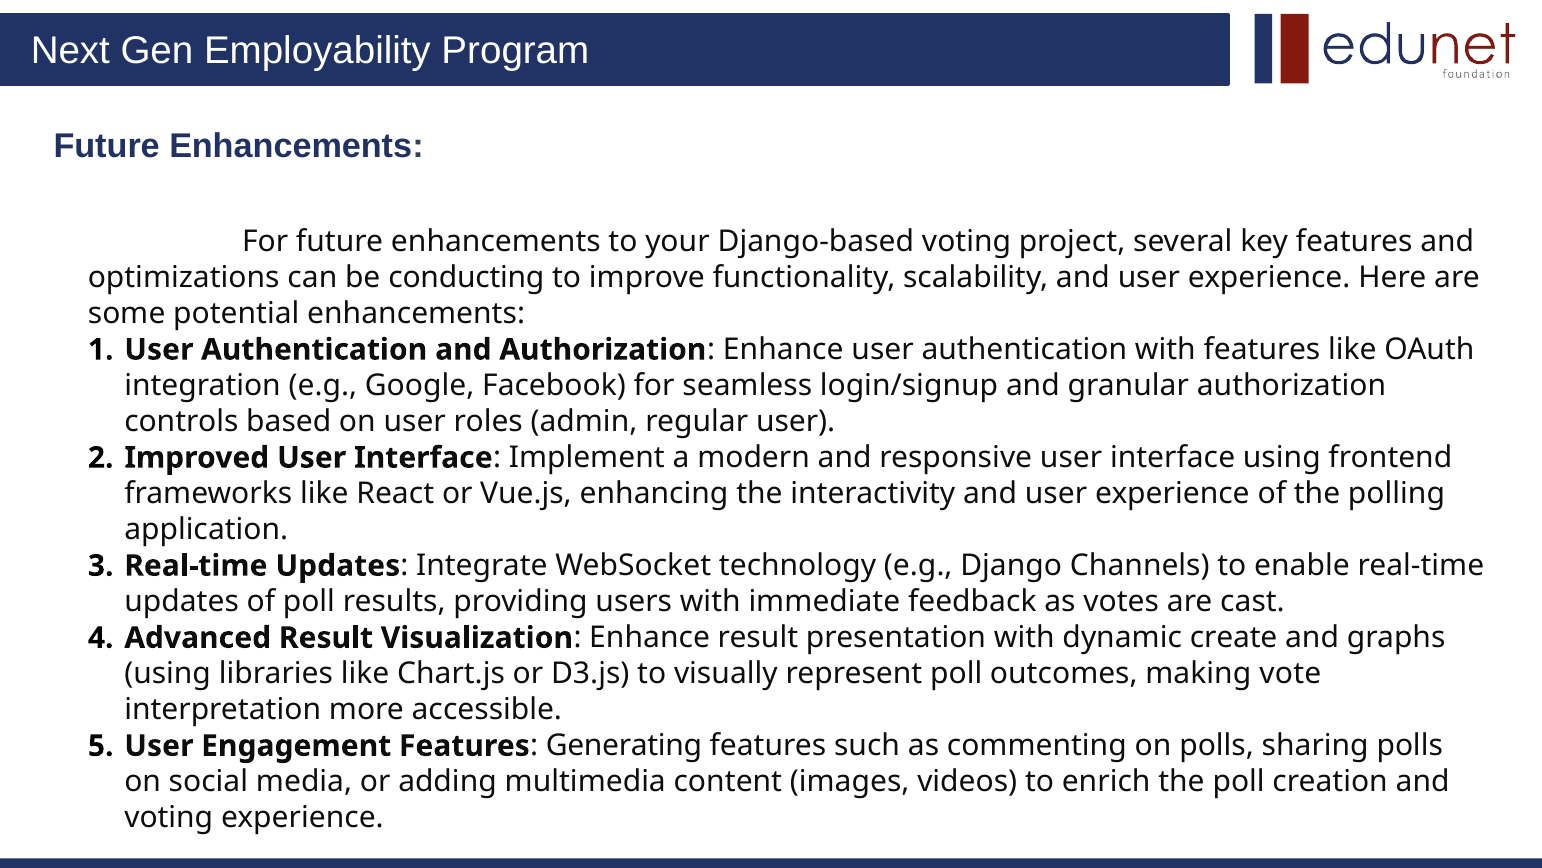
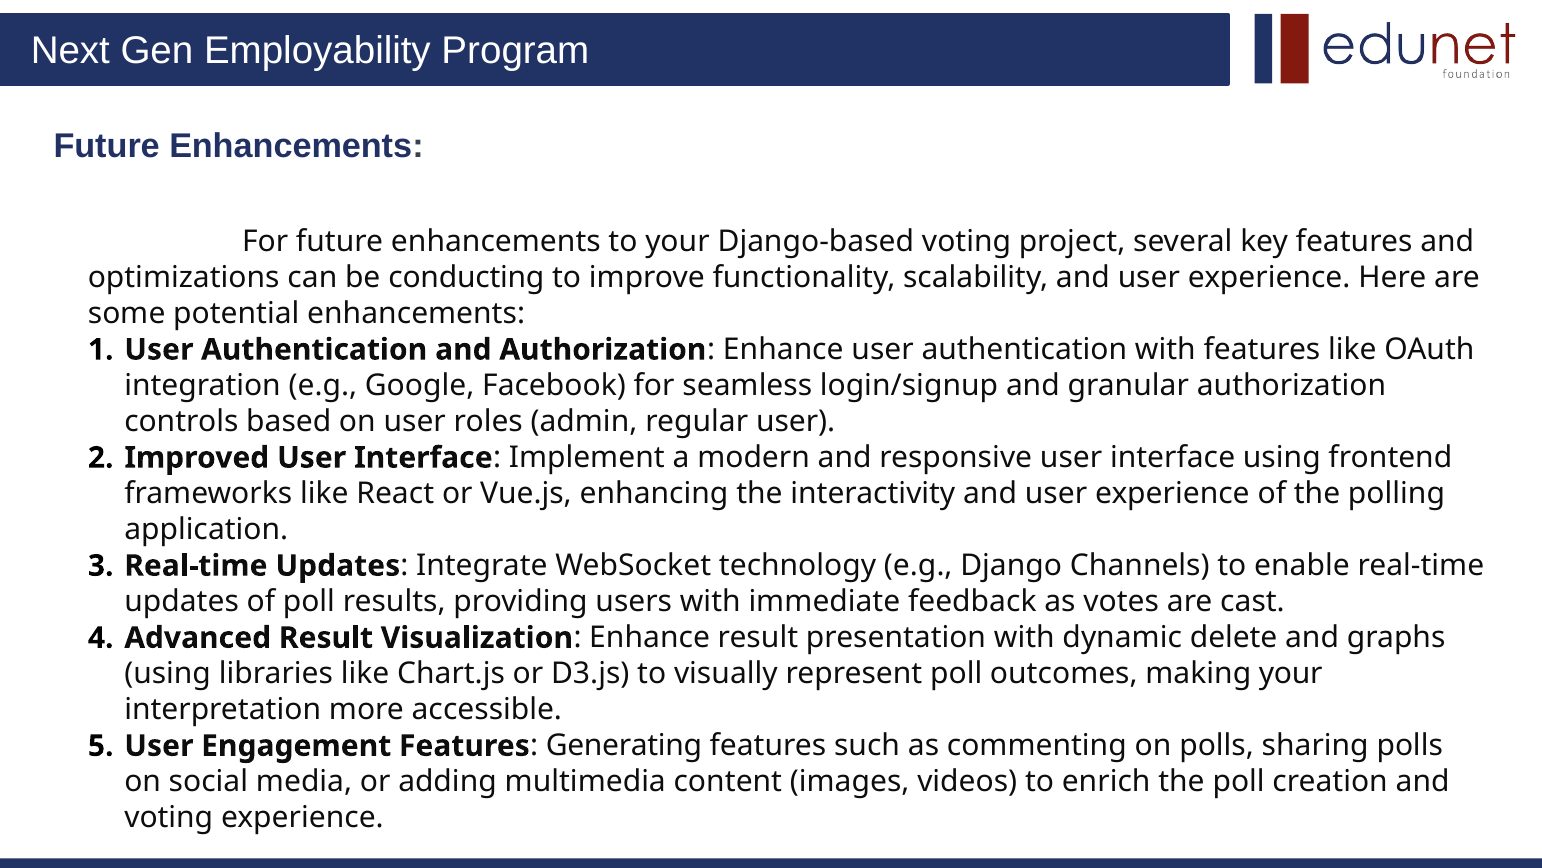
create: create -> delete
making vote: vote -> your
